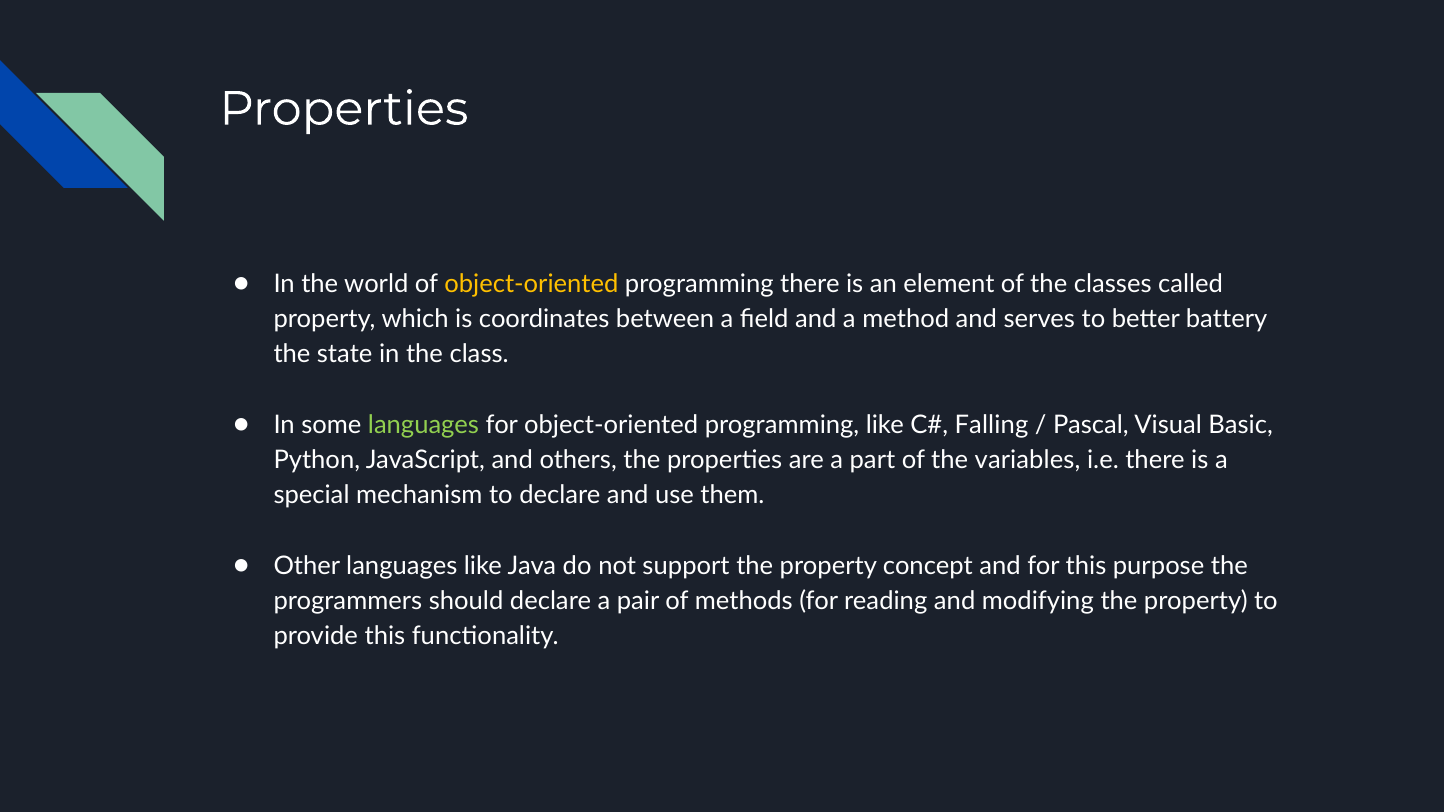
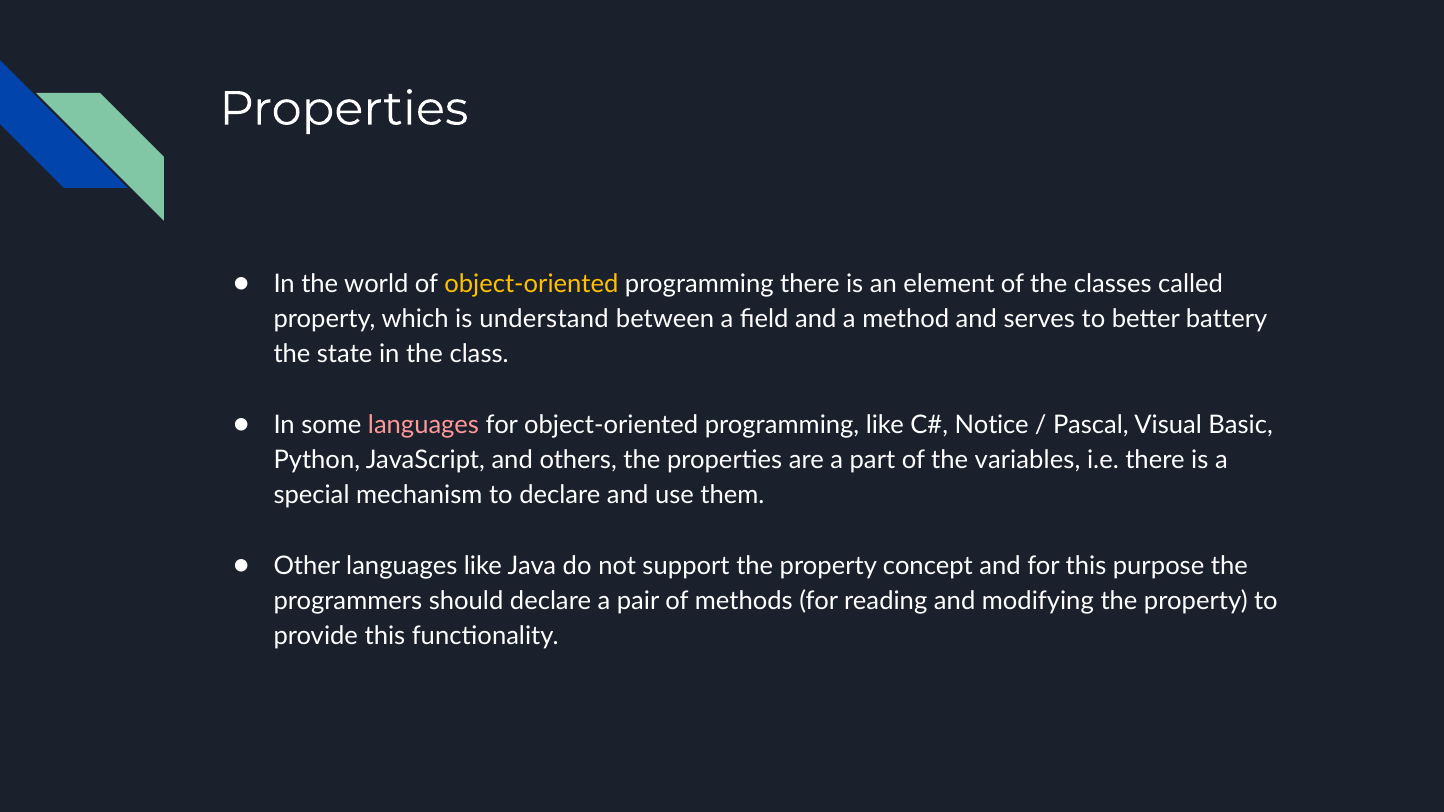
coordinates: coordinates -> understand
languages at (424, 425) colour: light green -> pink
Falling: Falling -> Notice
